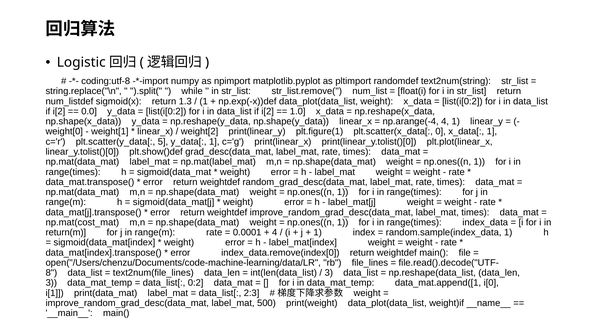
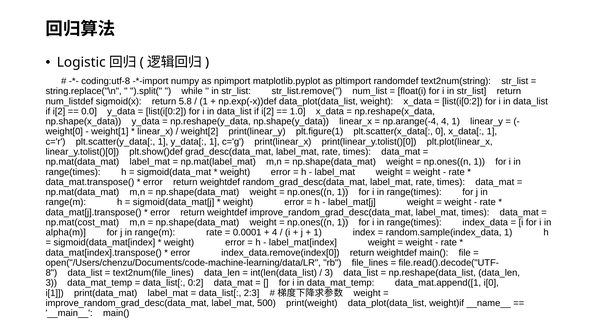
1.3: 1.3 -> 5.8
plt.scatter(y_data[ 5: 5 -> 1
return(m: return(m -> alpha(m
